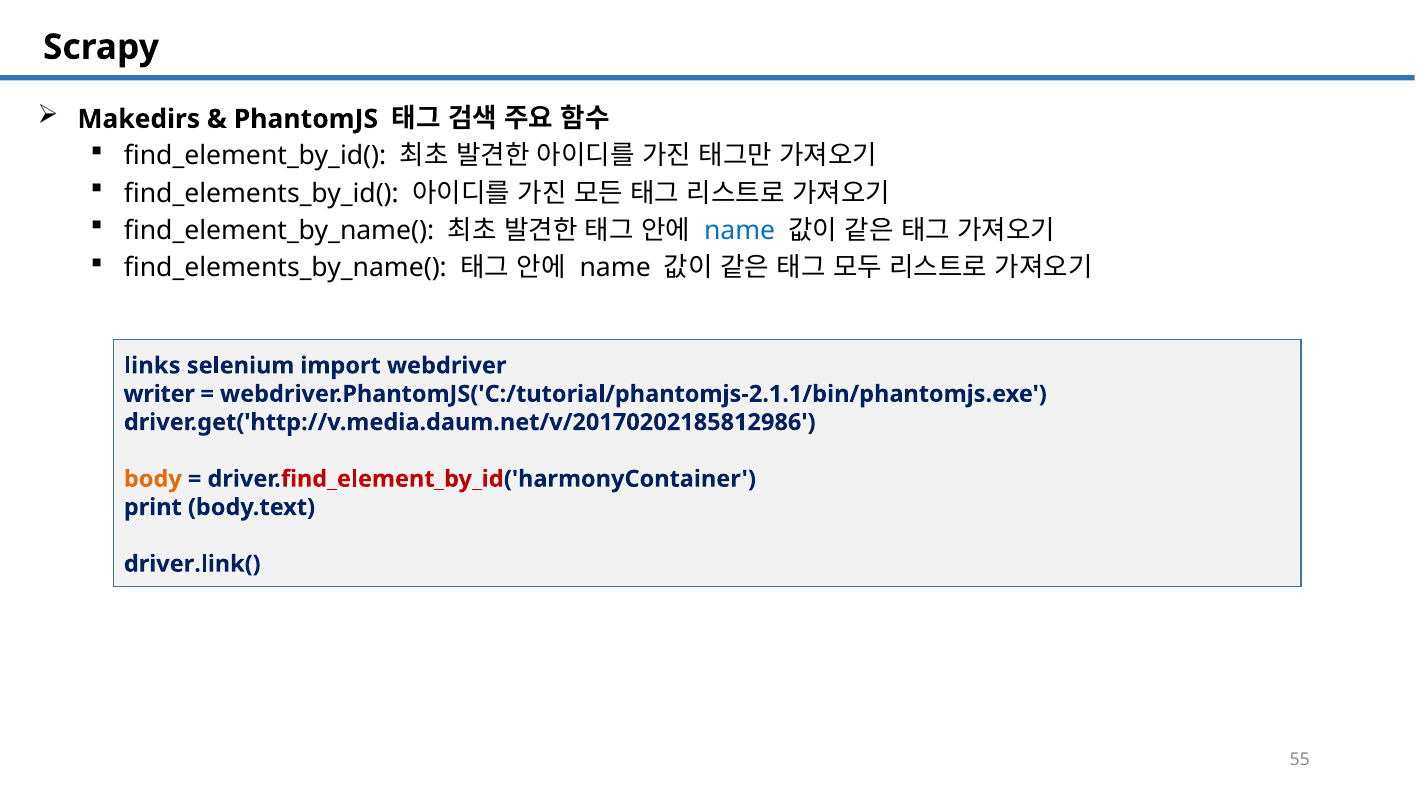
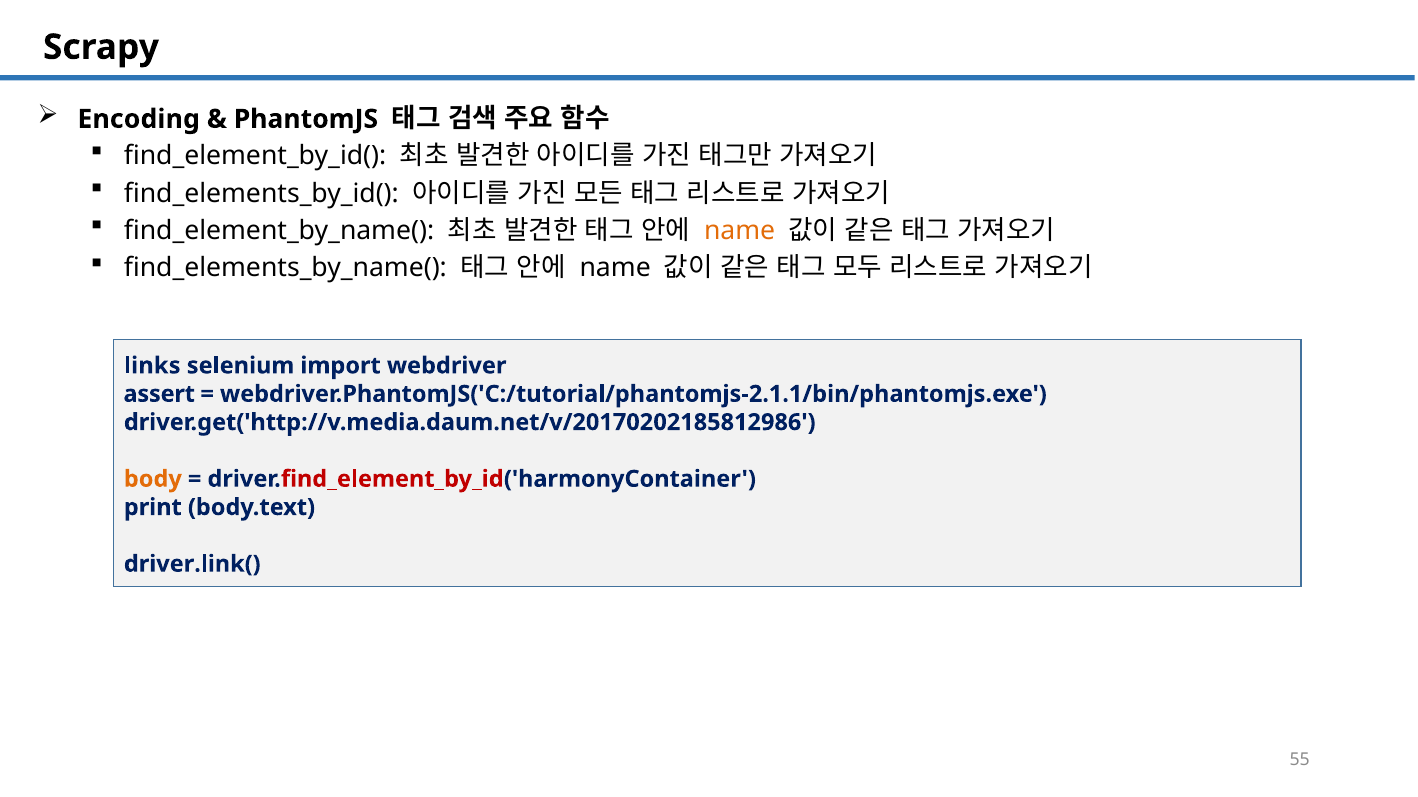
Makedirs: Makedirs -> Encoding
name at (740, 231) colour: blue -> orange
writer: writer -> assert
